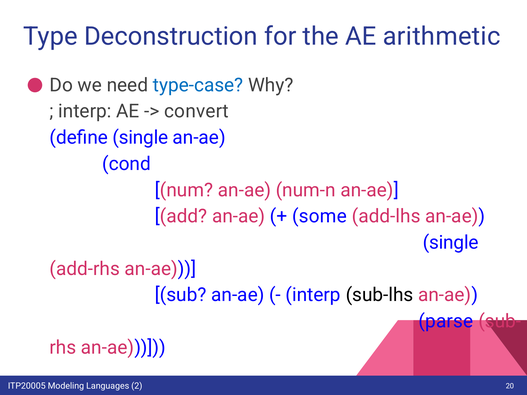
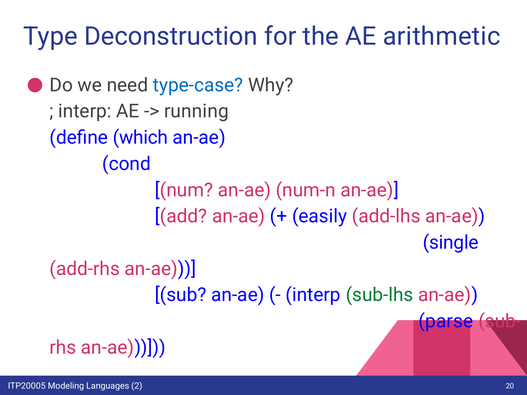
convert: convert -> running
define single: single -> which
some: some -> easily
sub-lhs colour: black -> green
